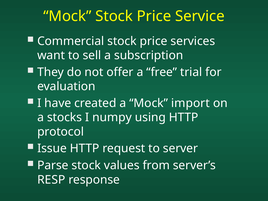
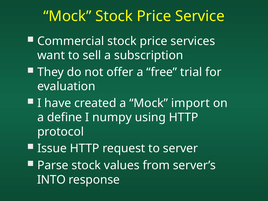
stocks: stocks -> define
RESP: RESP -> INTO
